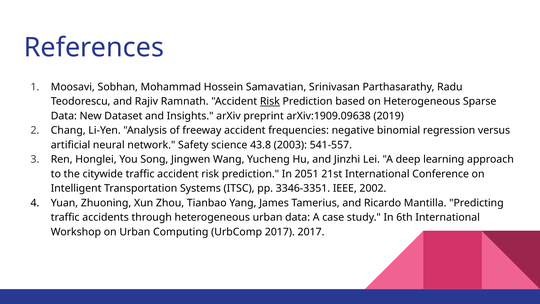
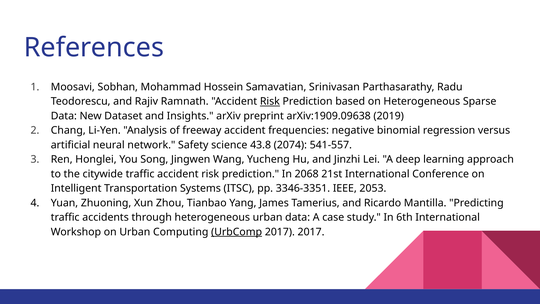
2003: 2003 -> 2074
2051: 2051 -> 2068
2002: 2002 -> 2053
UrbComp underline: none -> present
